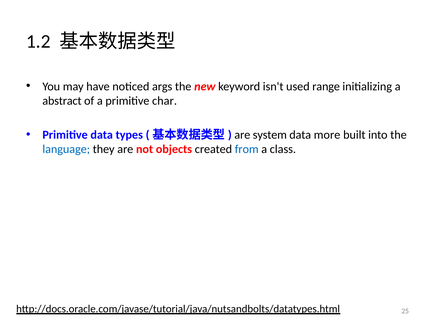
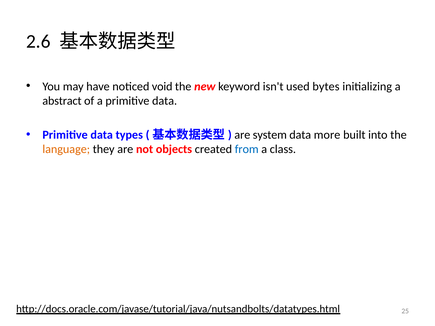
1.2: 1.2 -> 2.6
args: args -> void
range: range -> bytes
a primitive char: char -> data
language colour: blue -> orange
